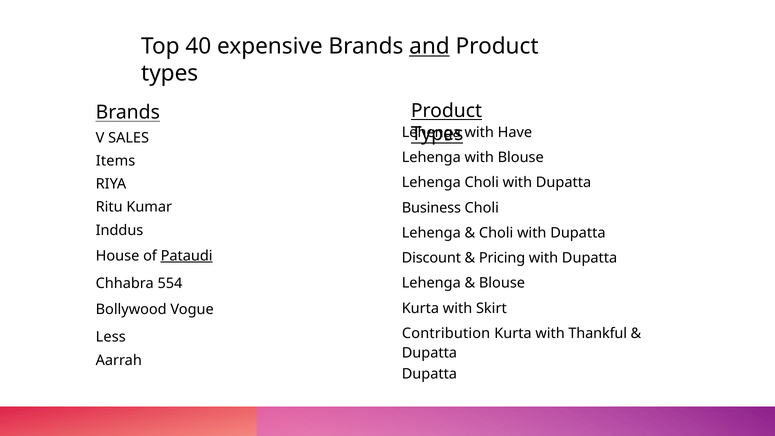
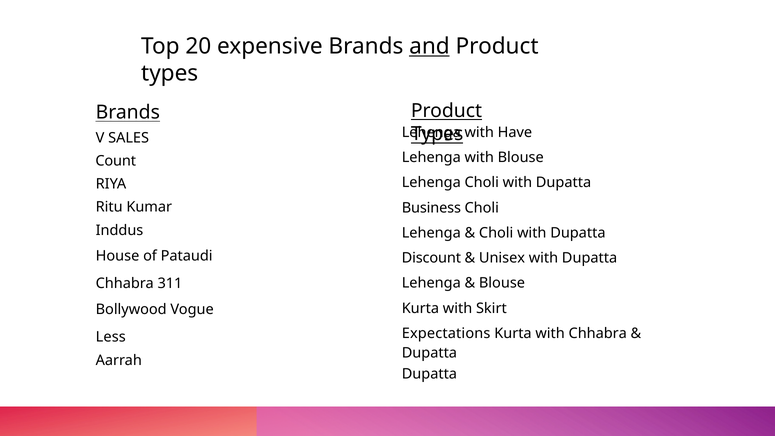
40: 40 -> 20
Items: Items -> Count
Pataudi underline: present -> none
Pricing: Pricing -> Unisex
554: 554 -> 311
Contribution: Contribution -> Expectations
with Thankful: Thankful -> Chhabra
